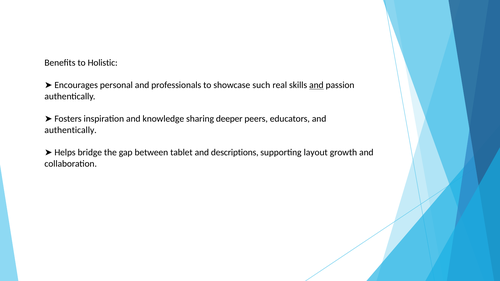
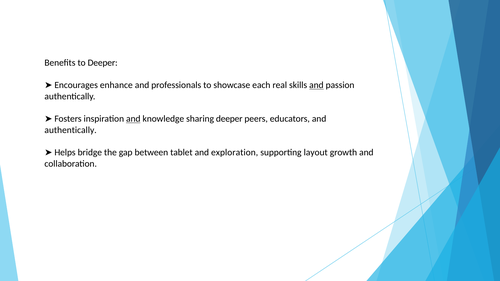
to Holistic: Holistic -> Deeper
personal: personal -> enhance
such: such -> each
and at (133, 119) underline: none -> present
descriptions: descriptions -> exploration
